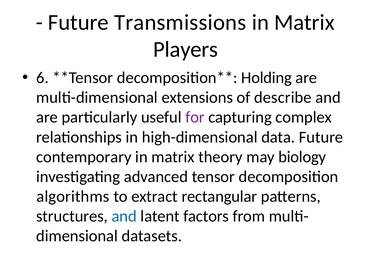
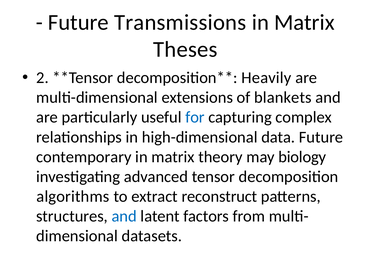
Players: Players -> Theses
6: 6 -> 2
Holding: Holding -> Heavily
describe: describe -> blankets
for colour: purple -> blue
rectangular: rectangular -> reconstruct
